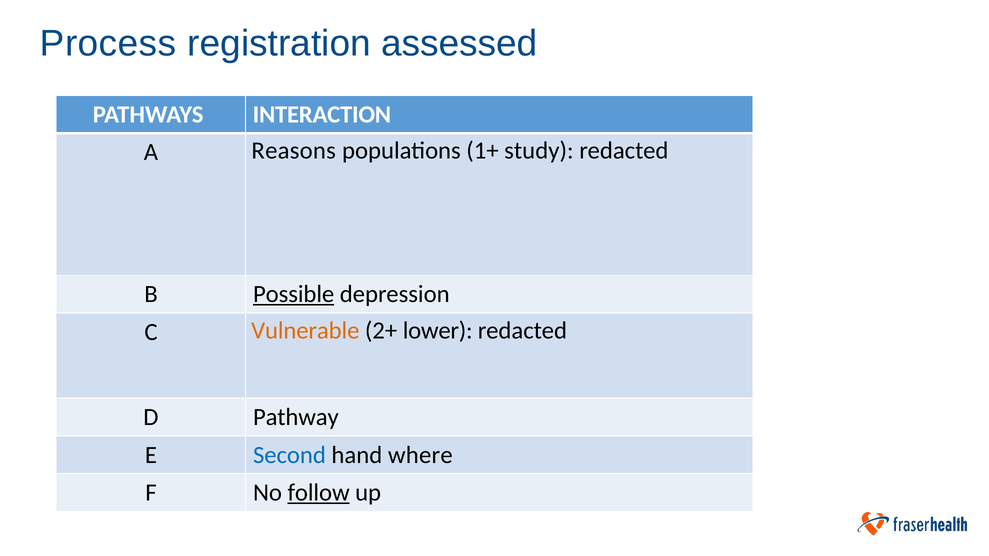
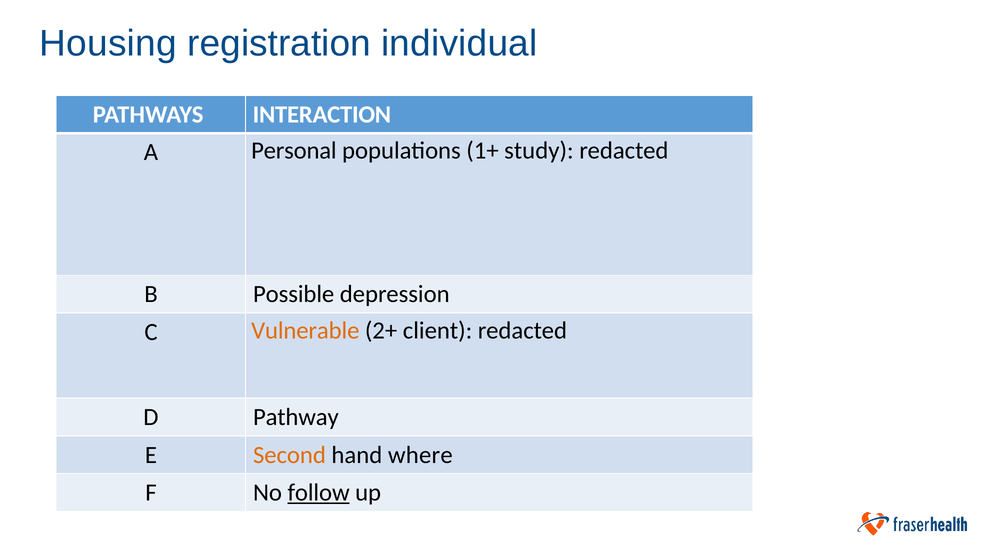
Process: Process -> Housing
assessed: assessed -> individual
Reasons: Reasons -> Personal
Possible underline: present -> none
lower: lower -> client
Second colour: blue -> orange
